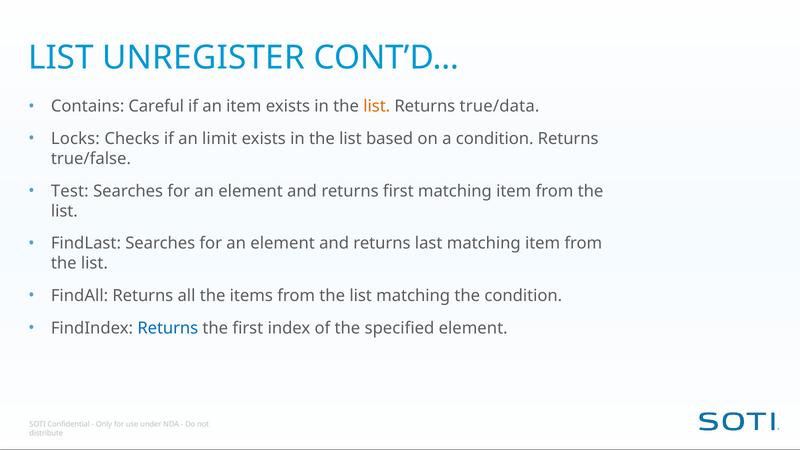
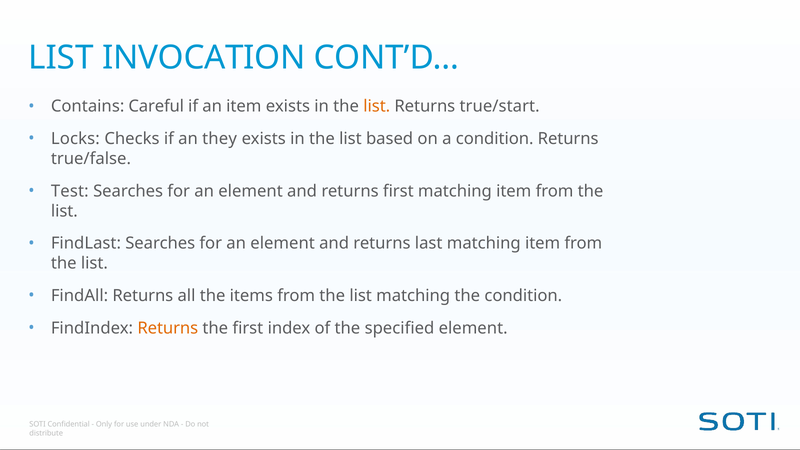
UNREGISTER: UNREGISTER -> INVOCATION
true/data: true/data -> true/start
limit: limit -> they
Returns at (168, 328) colour: blue -> orange
